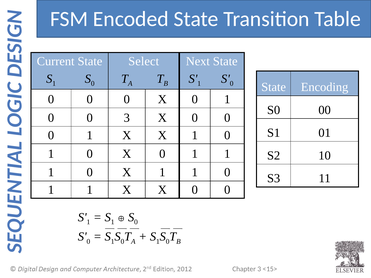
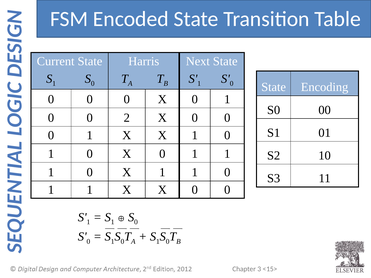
Select: Select -> Harris
0 3: 3 -> 2
